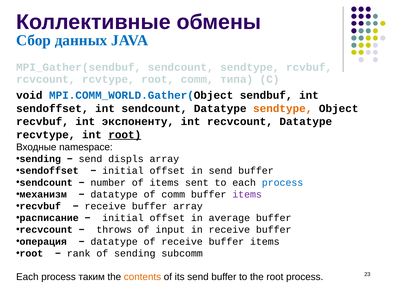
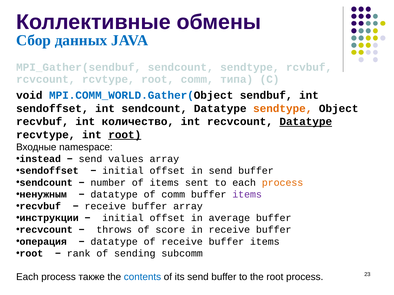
экспоненту: экспоненту -> количество
Datatype at (306, 122) underline: none -> present
sending at (40, 159): sending -> instead
displs: displs -> values
process at (283, 183) colour: blue -> orange
механизм: механизм -> ненужным
расписание: расписание -> инструкции
input: input -> score
таким: таким -> также
contents colour: orange -> blue
